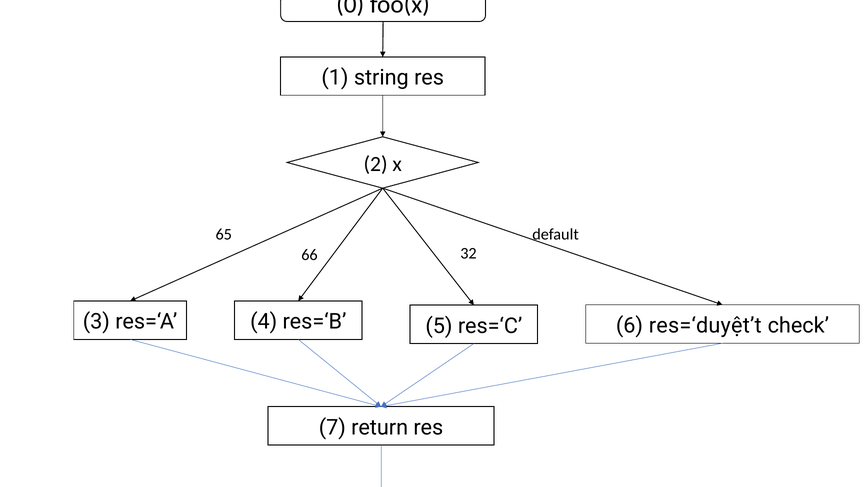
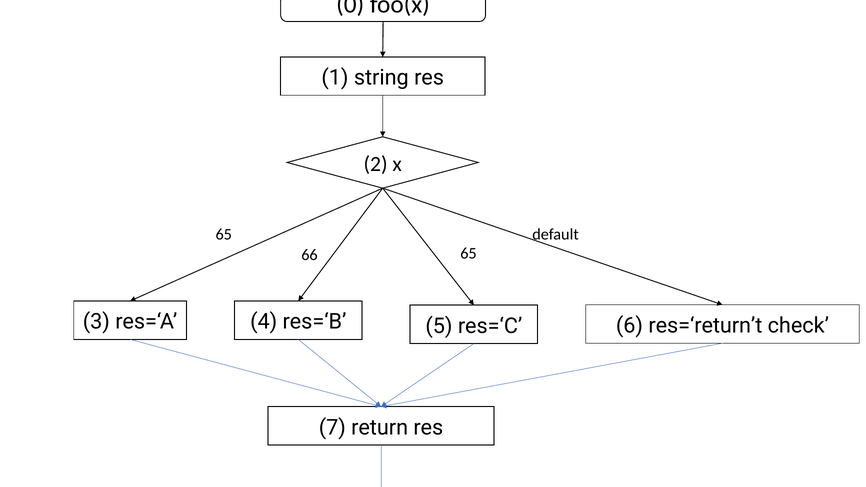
66 32: 32 -> 65
res=‘duyệt’t: res=‘duyệt’t -> res=‘return’t
